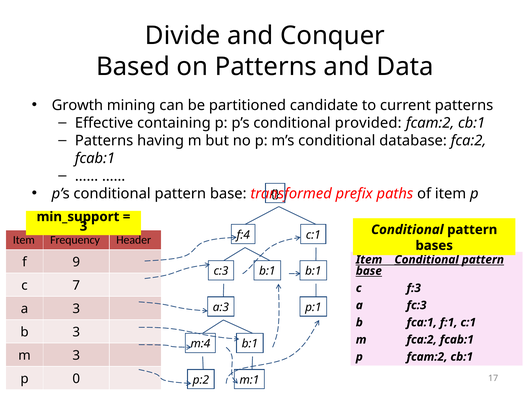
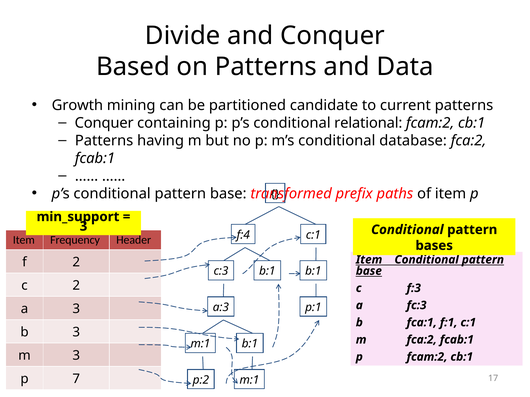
Effective at (104, 123): Effective -> Conquer
provided: provided -> relational
Conditional at (427, 260) underline: present -> none
f 9: 9 -> 2
c 7: 7 -> 2
m:4 at (200, 344): m:4 -> m:1
0: 0 -> 7
